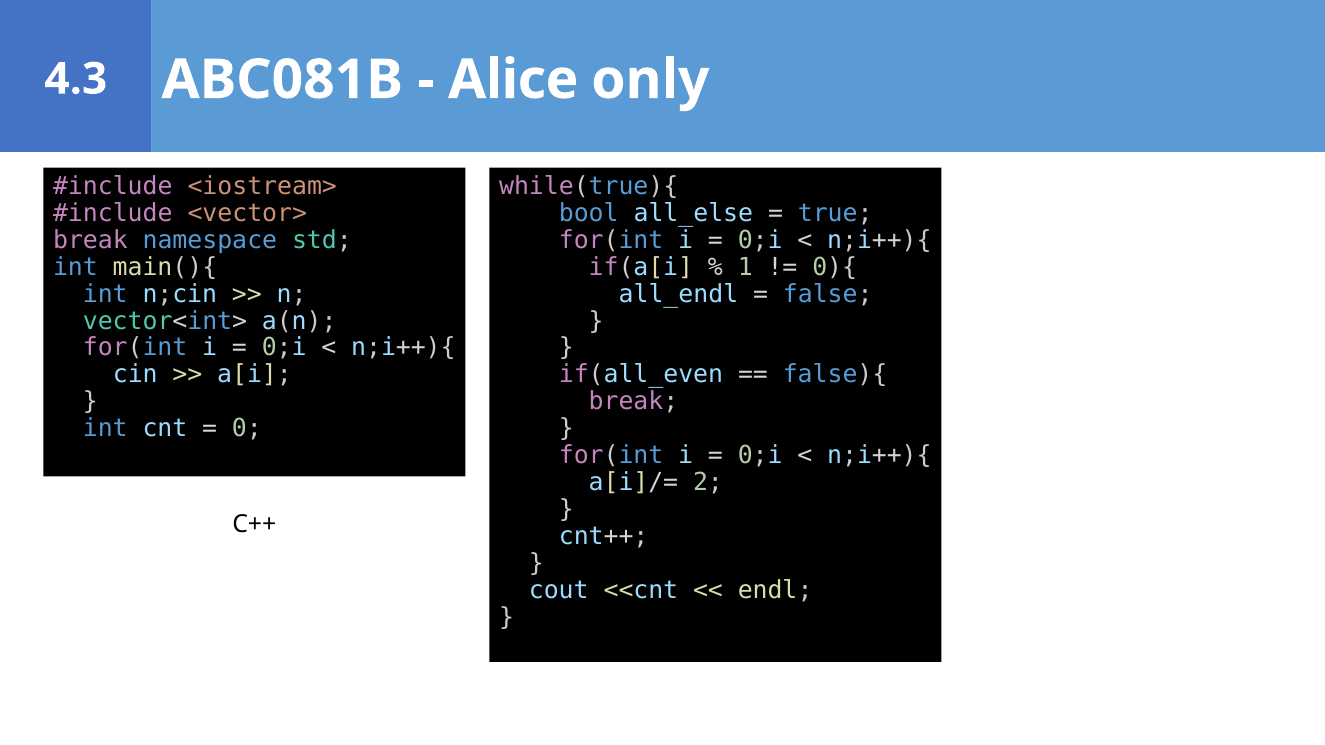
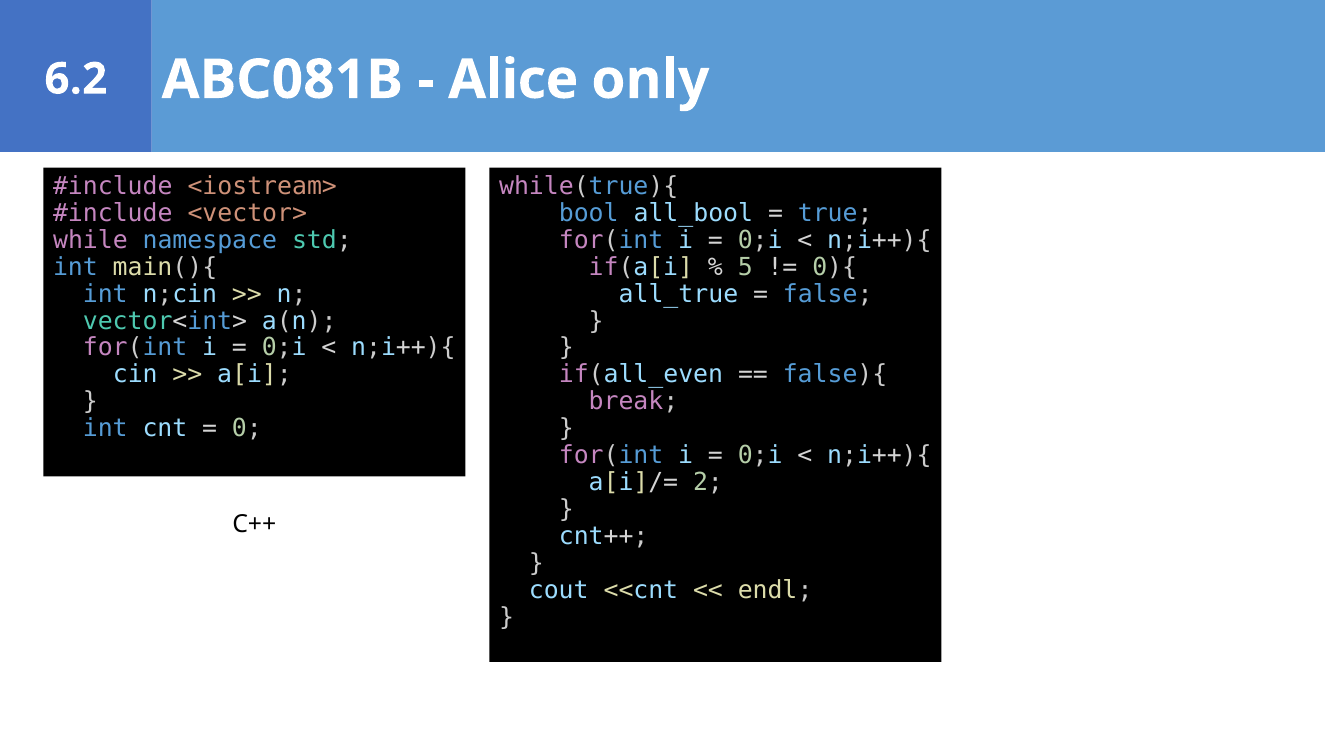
4.3: 4.3 -> 6.2
all_else: all_else -> all_bool
break at (90, 240): break -> while
1: 1 -> 5
all_endl: all_endl -> all_true
